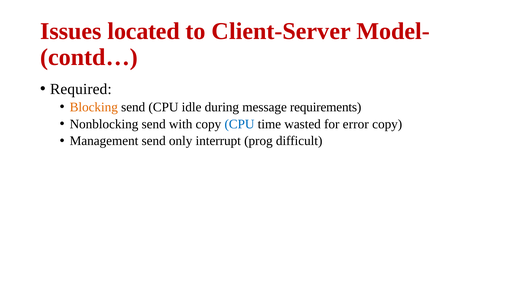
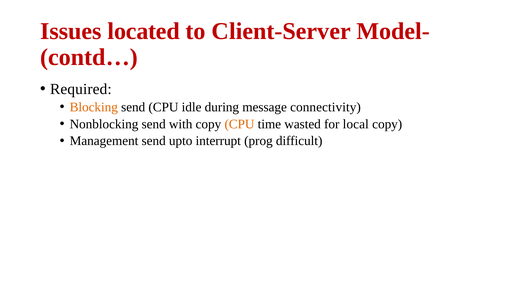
requirements: requirements -> connectivity
CPU at (239, 124) colour: blue -> orange
error: error -> local
only: only -> upto
